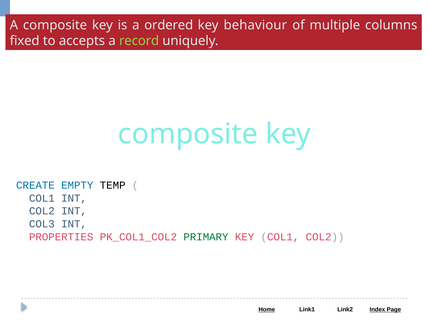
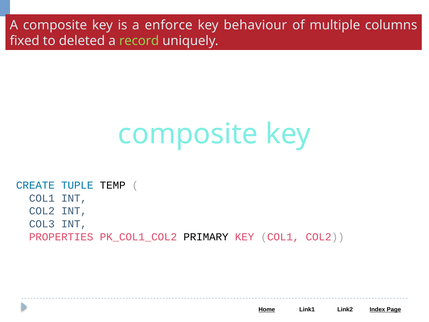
ordered: ordered -> enforce
accepts: accepts -> deleted
EMPTY: EMPTY -> TUPLE
PRIMARY colour: green -> black
